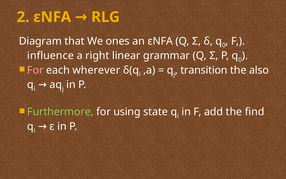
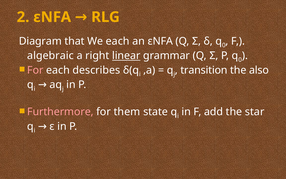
We ones: ones -> each
influence: influence -> algebraic
linear underline: none -> present
wherever: wherever -> describes
Furthermore colour: light green -> pink
using: using -> them
find: find -> star
